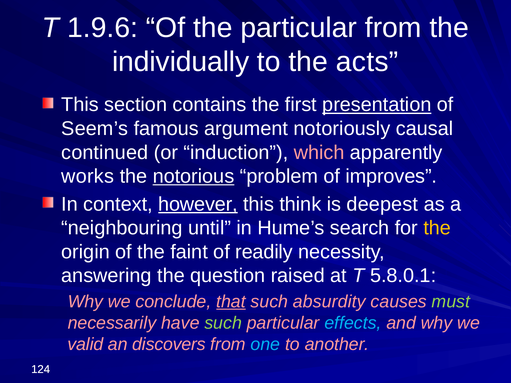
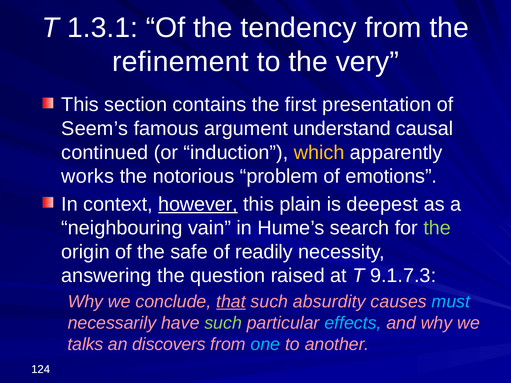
1.9.6: 1.9.6 -> 1.3.1
the particular: particular -> tendency
individually: individually -> refinement
acts: acts -> very
presentation underline: present -> none
notoriously: notoriously -> understand
which colour: pink -> yellow
notorious underline: present -> none
improves: improves -> emotions
think: think -> plain
until: until -> vain
the at (437, 228) colour: yellow -> light green
faint: faint -> safe
5.8.0.1: 5.8.0.1 -> 9.1.7.3
must colour: light green -> light blue
valid: valid -> talks
